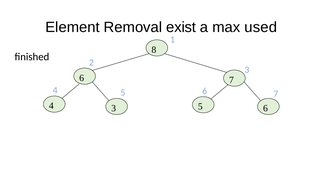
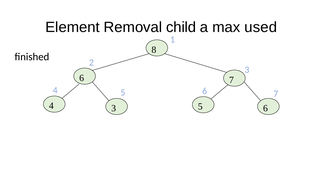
exist: exist -> child
